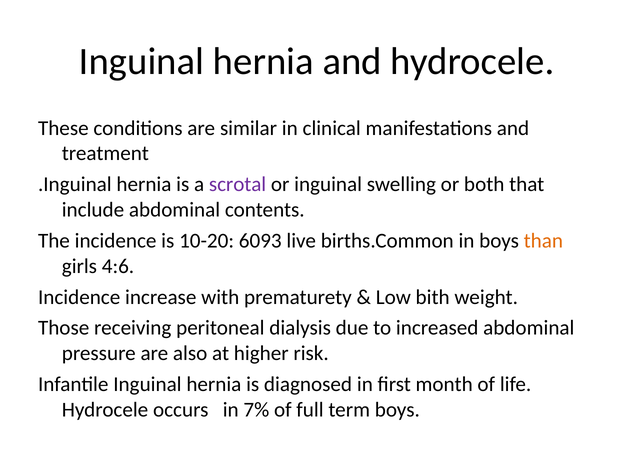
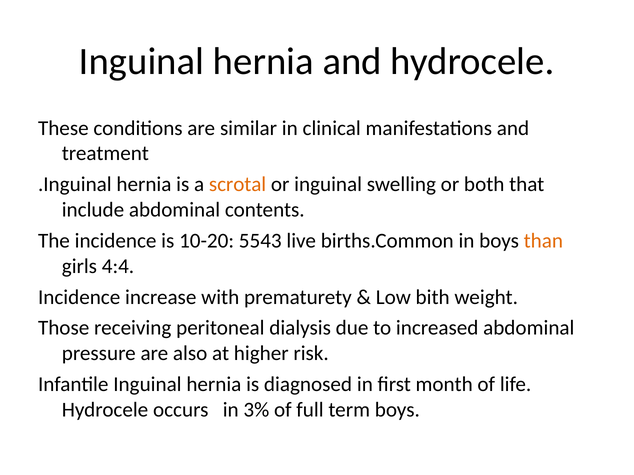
scrotal colour: purple -> orange
6093: 6093 -> 5543
4:6: 4:6 -> 4:4
7%: 7% -> 3%
